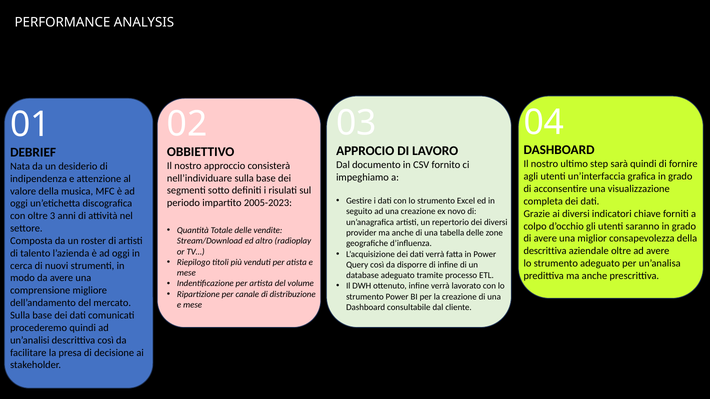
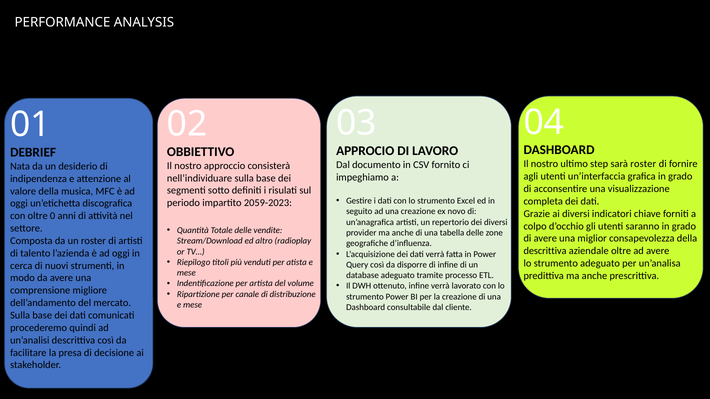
sarà quindi: quindi -> roster
2005-2023: 2005-2023 -> 2059-2023
3: 3 -> 0
